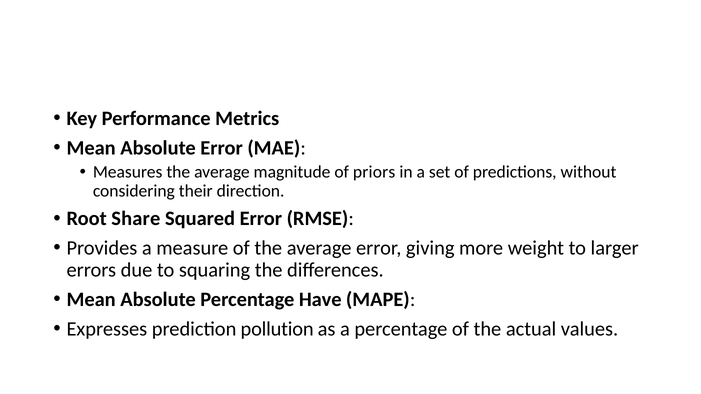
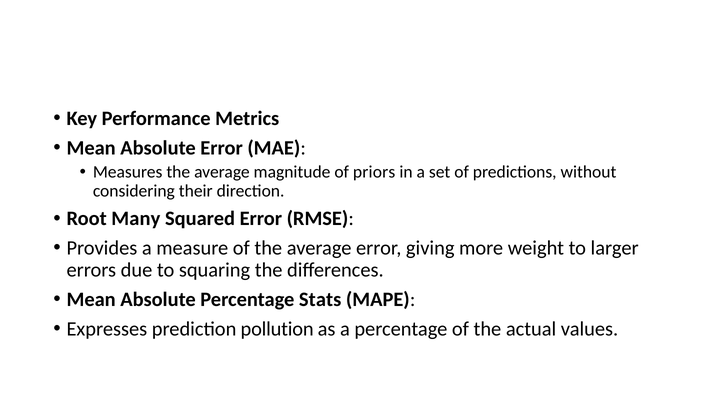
Share: Share -> Many
Have: Have -> Stats
